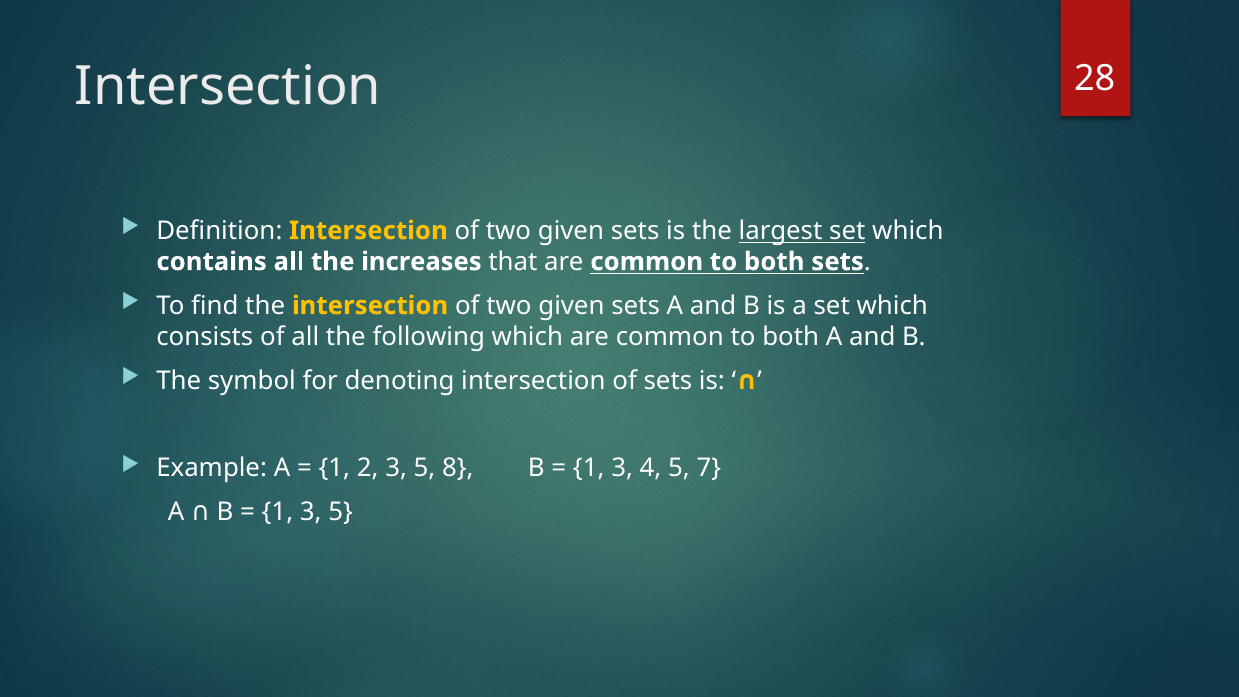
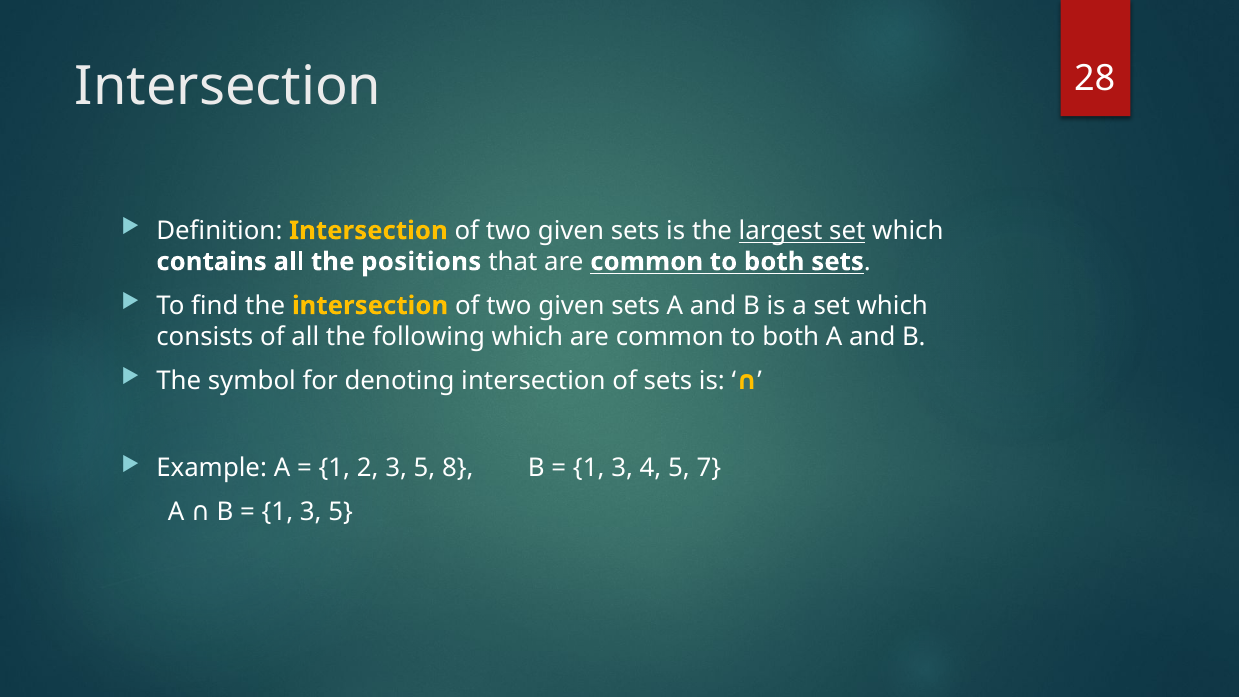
increases: increases -> positions
